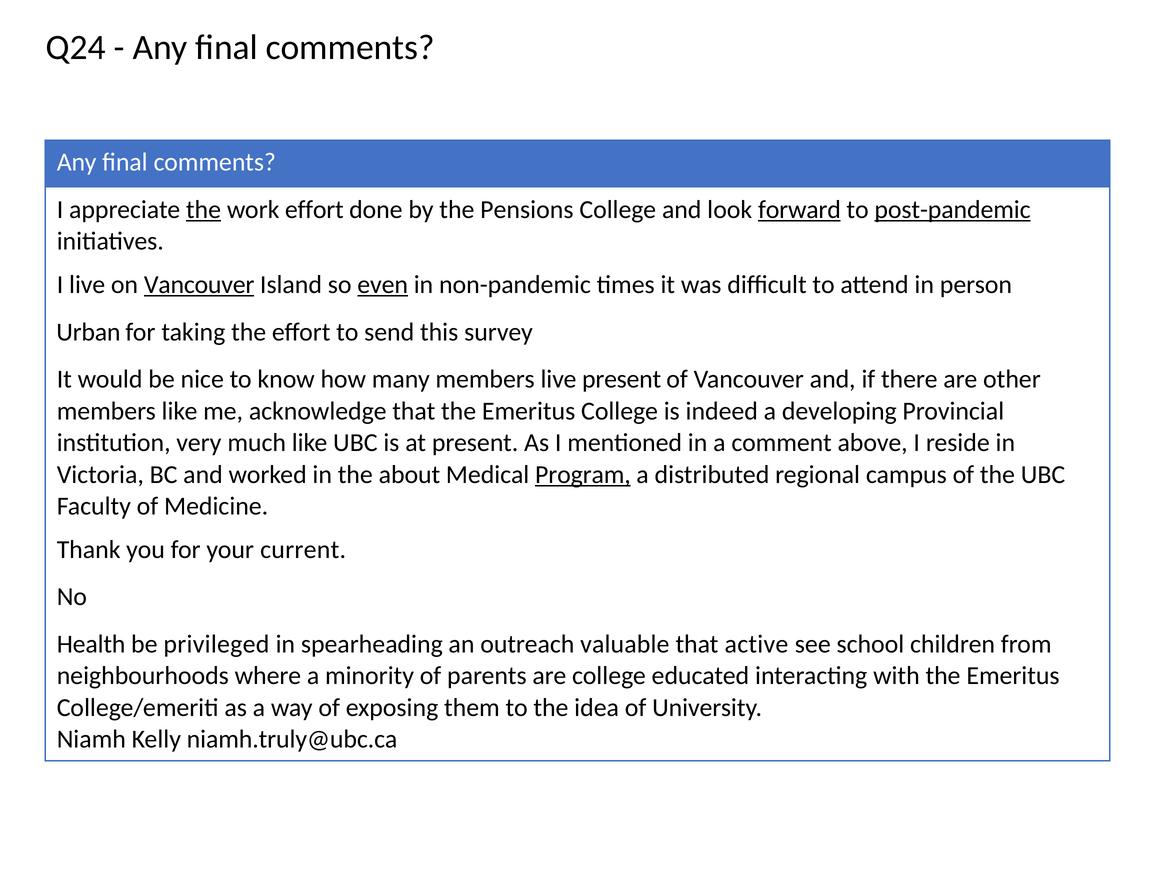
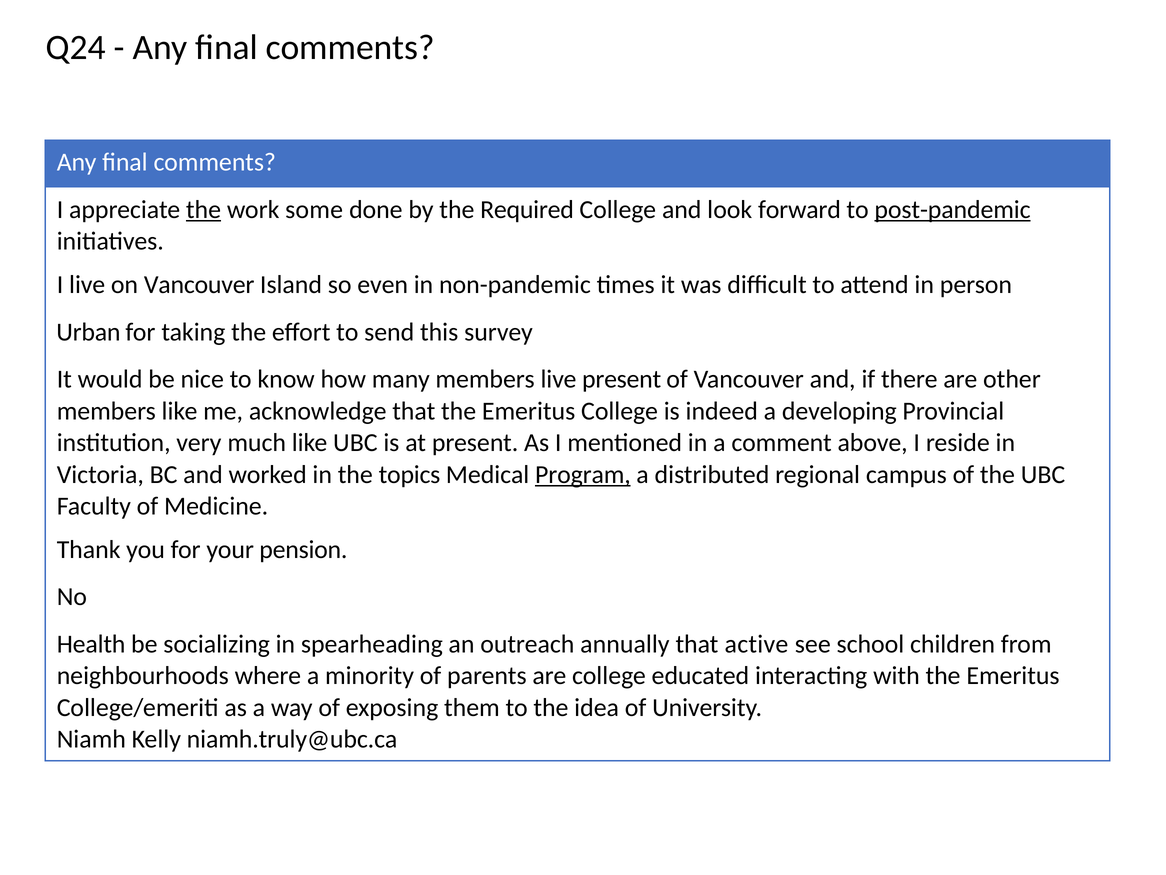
work effort: effort -> some
Pensions: Pensions -> Required
forward underline: present -> none
Vancouver at (199, 285) underline: present -> none
even underline: present -> none
about: about -> topics
current: current -> pension
privileged: privileged -> socializing
valuable: valuable -> annually
